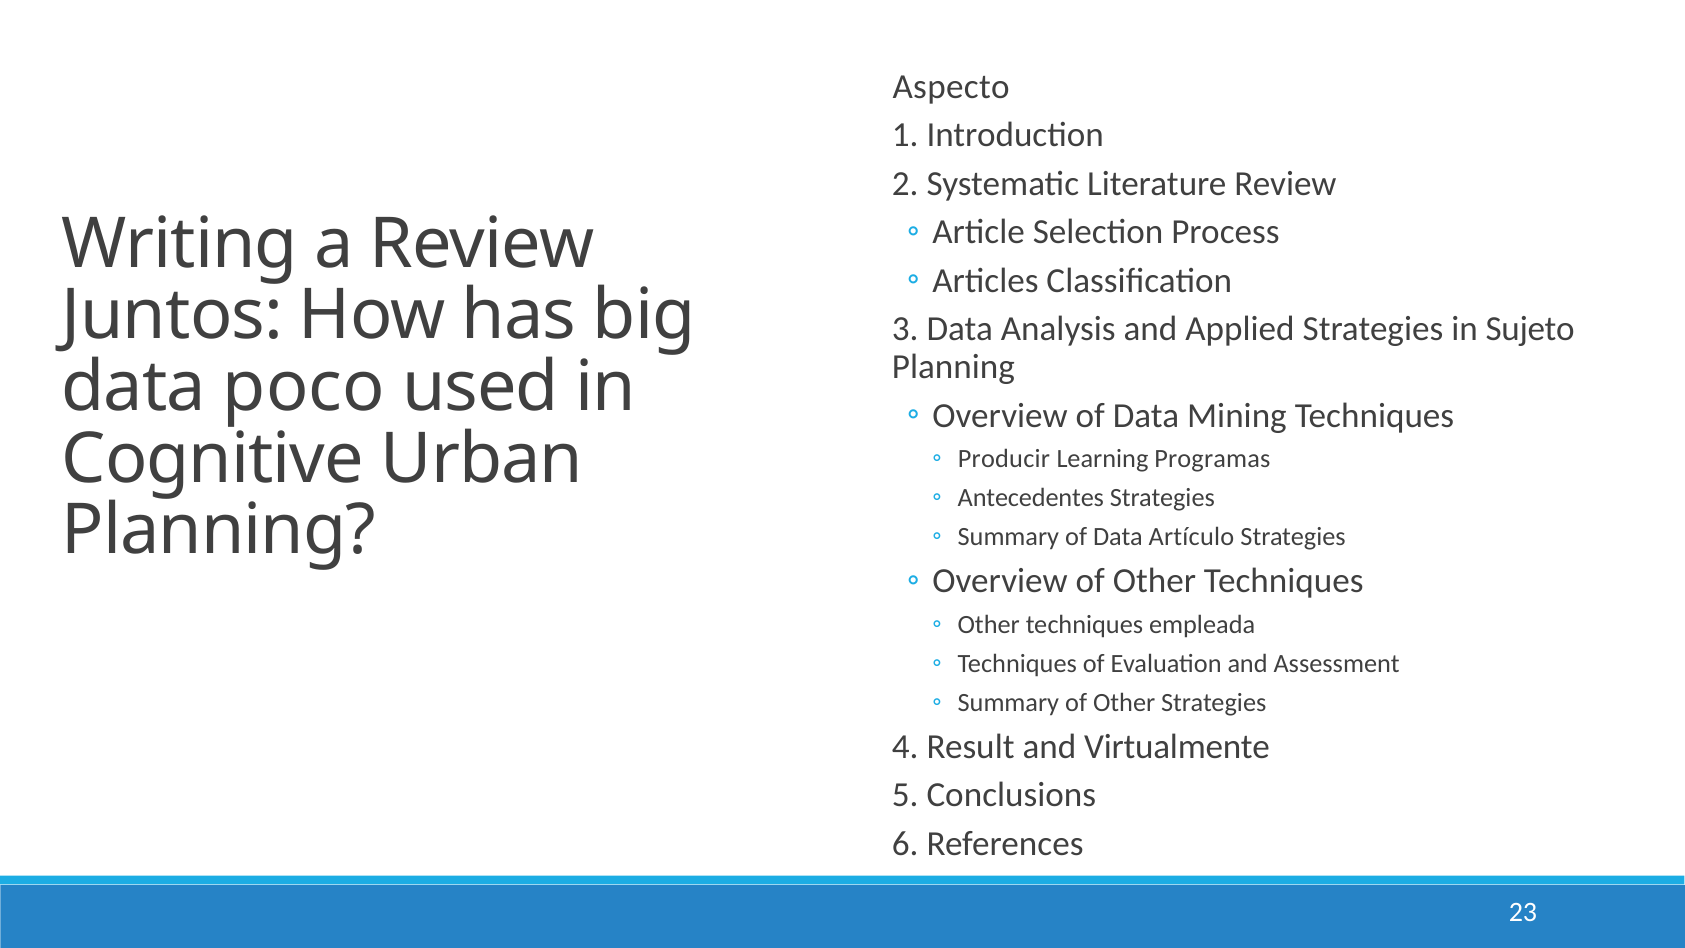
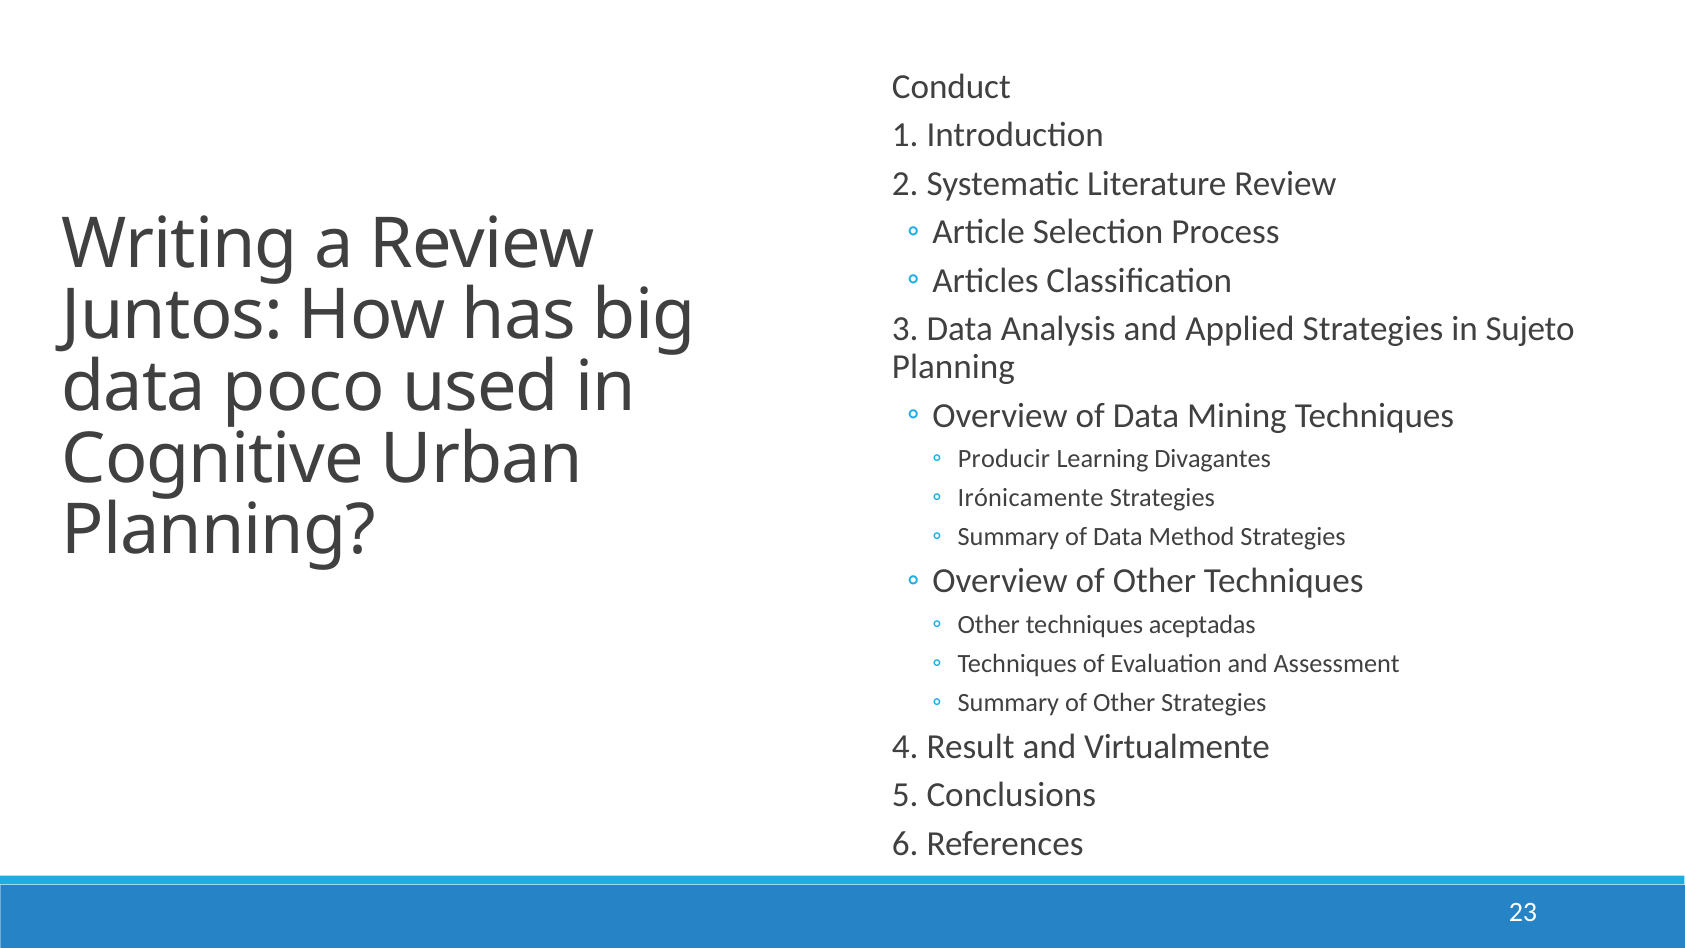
Aspecto: Aspecto -> Conduct
Programas: Programas -> Divagantes
Antecedentes: Antecedentes -> Irónicamente
Artículo: Artículo -> Method
empleada: empleada -> aceptadas
